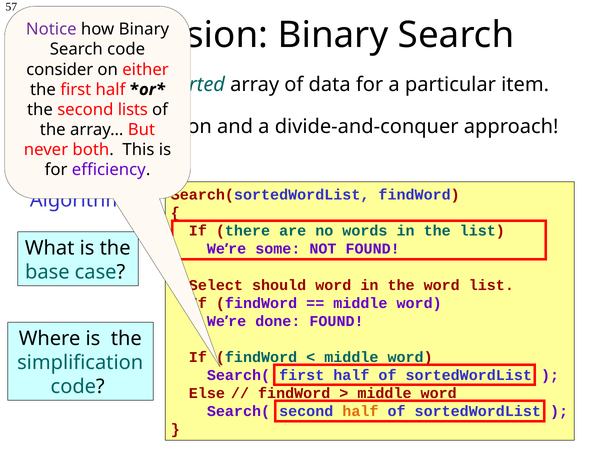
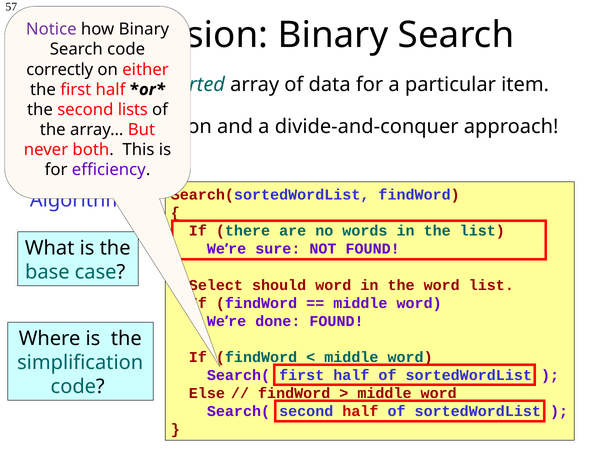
consider: consider -> correctly
some: some -> sure
half at (360, 412) colour: orange -> red
